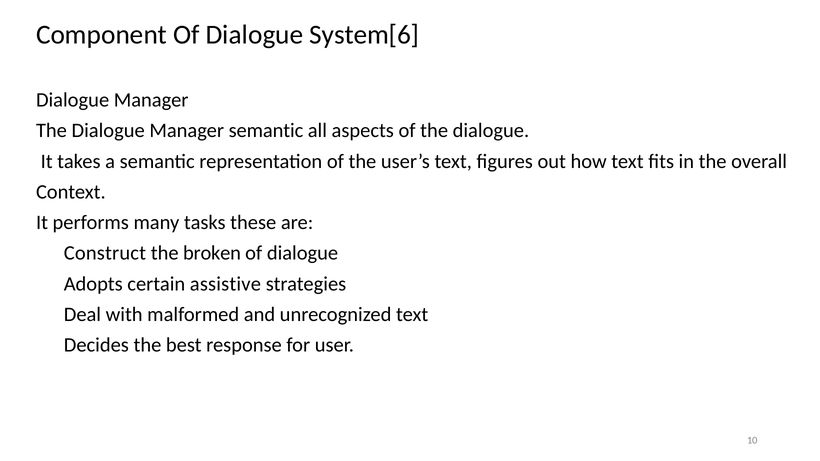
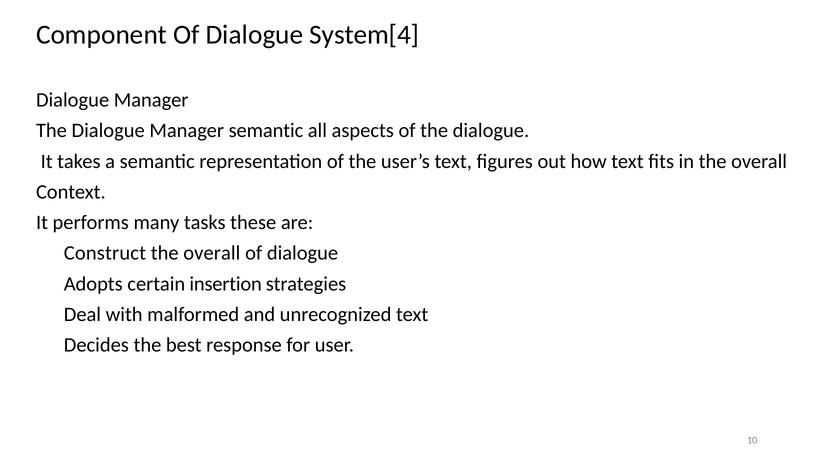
System[6: System[6 -> System[4
broken at (212, 253): broken -> overall
assistive: assistive -> insertion
